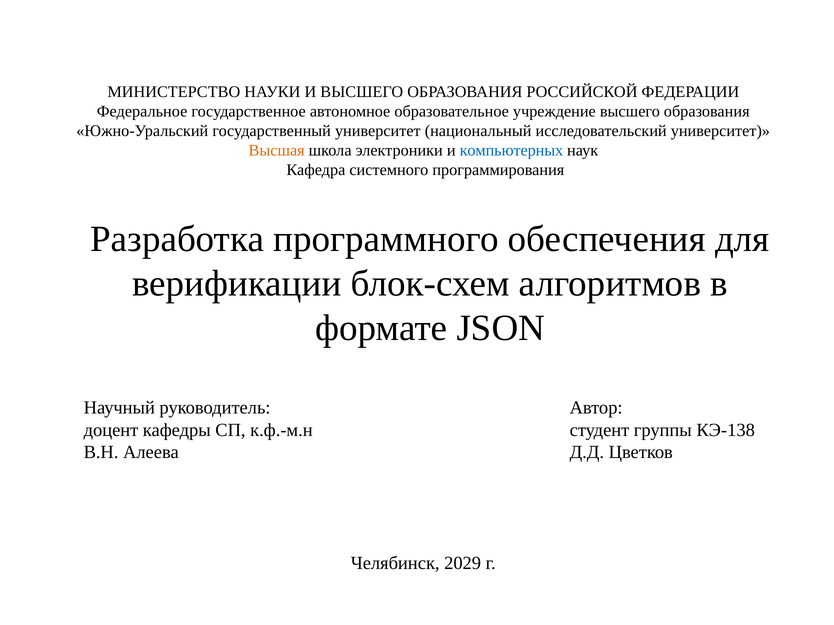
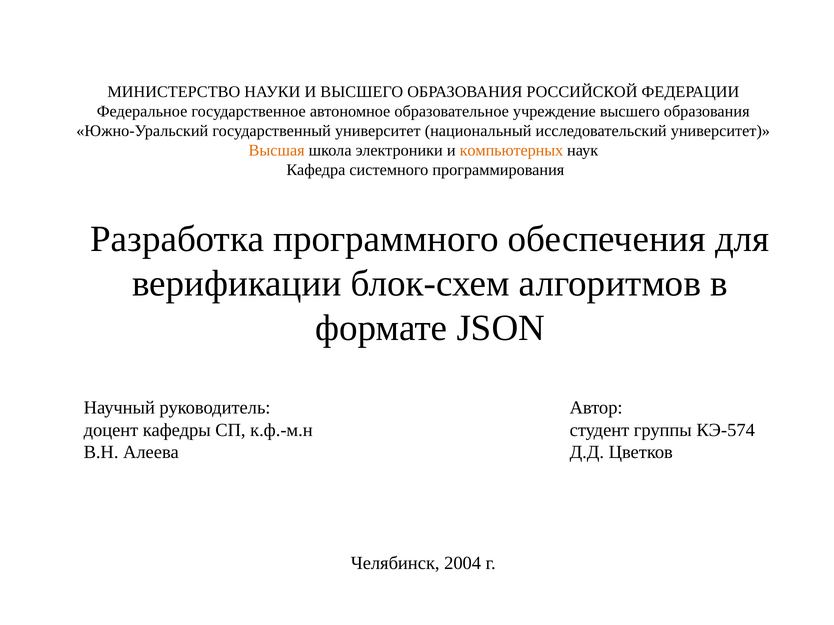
компьютерных colour: blue -> orange
КЭ-138: КЭ-138 -> КЭ-574
2029: 2029 -> 2004
